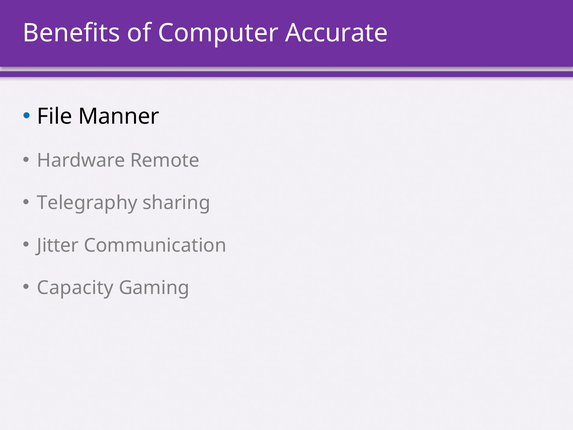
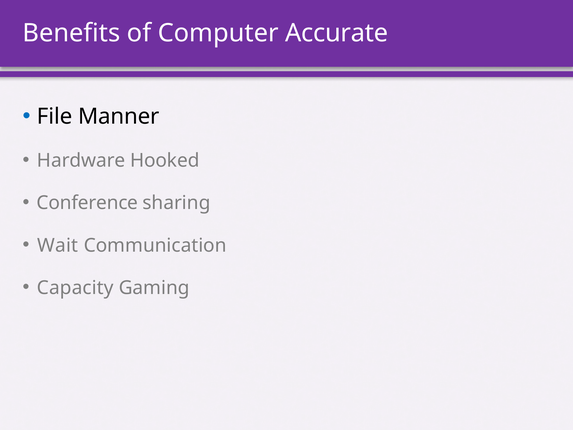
Remote: Remote -> Hooked
Telegraphy: Telegraphy -> Conference
Jitter: Jitter -> Wait
